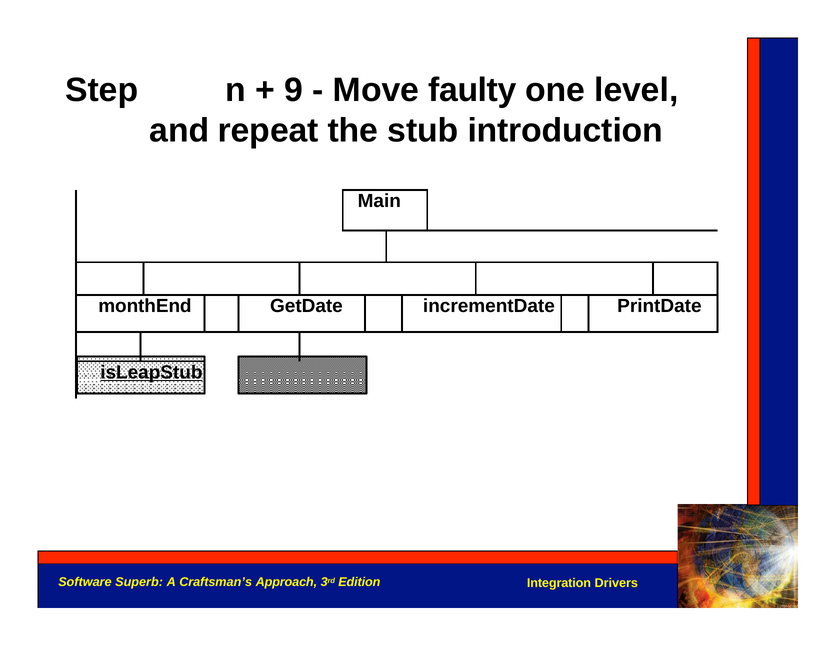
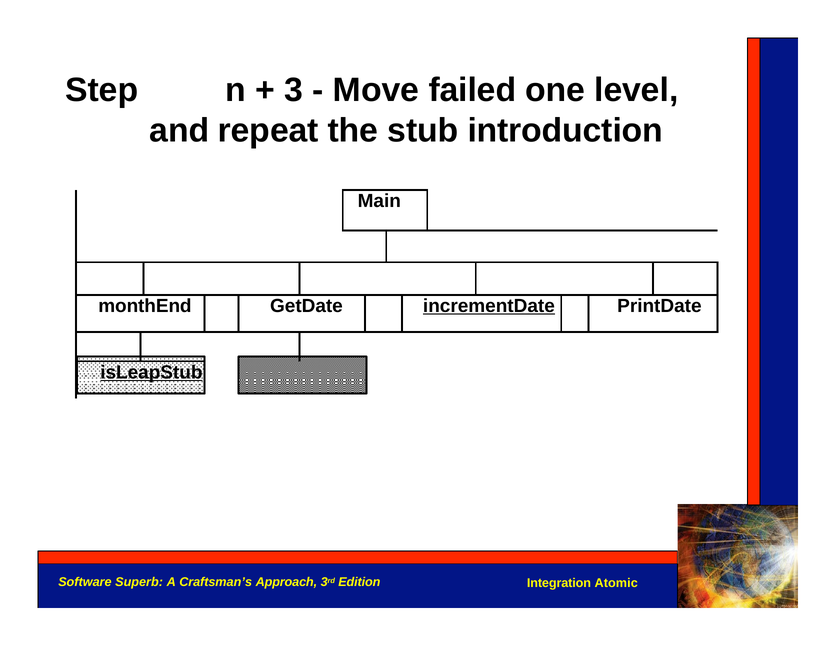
9: 9 -> 3
faulty: faulty -> failed
incrementDate underline: none -> present
Drivers: Drivers -> Atomic
